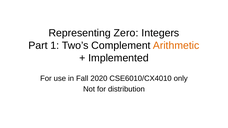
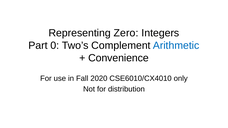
1: 1 -> 0
Arithmetic colour: orange -> blue
Implemented: Implemented -> Convenience
